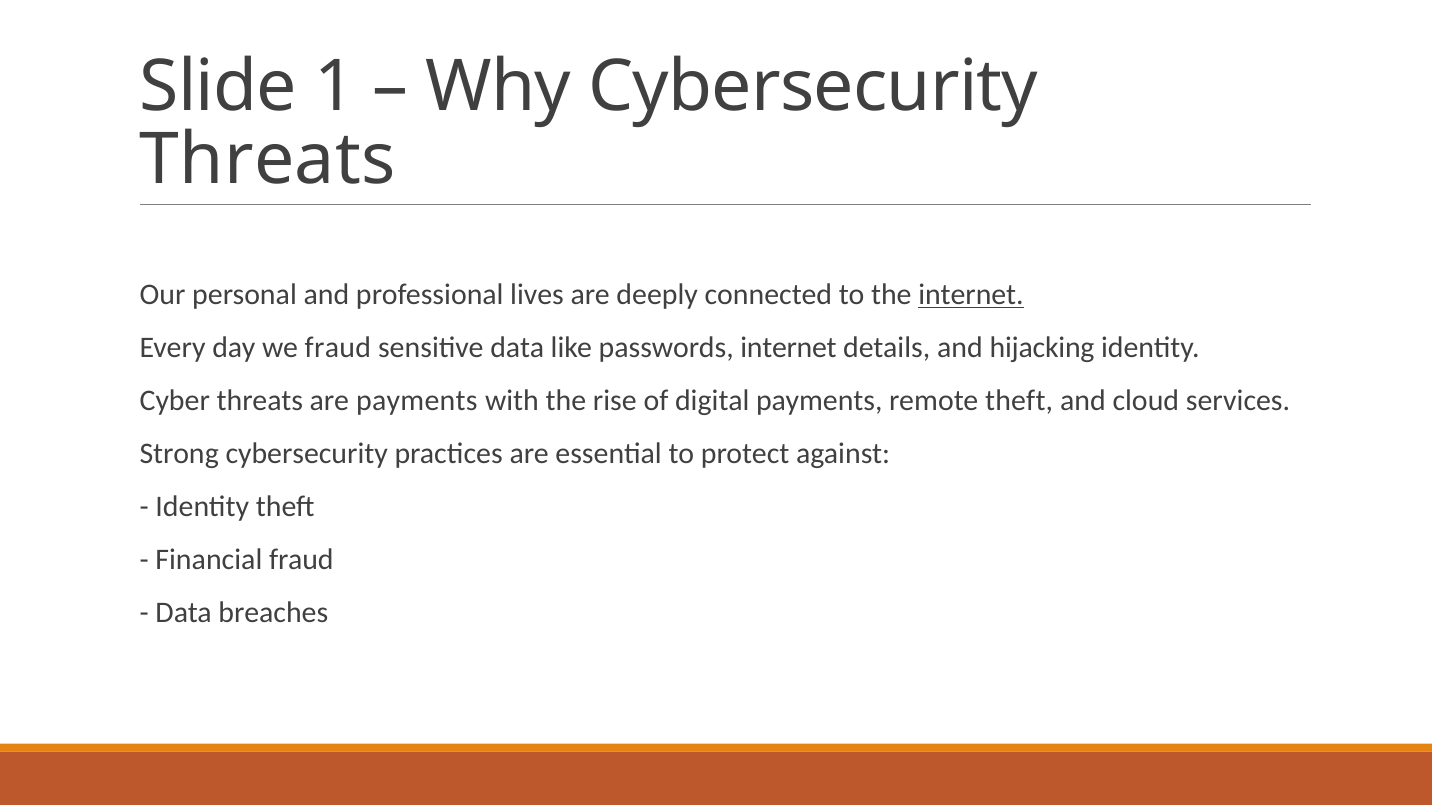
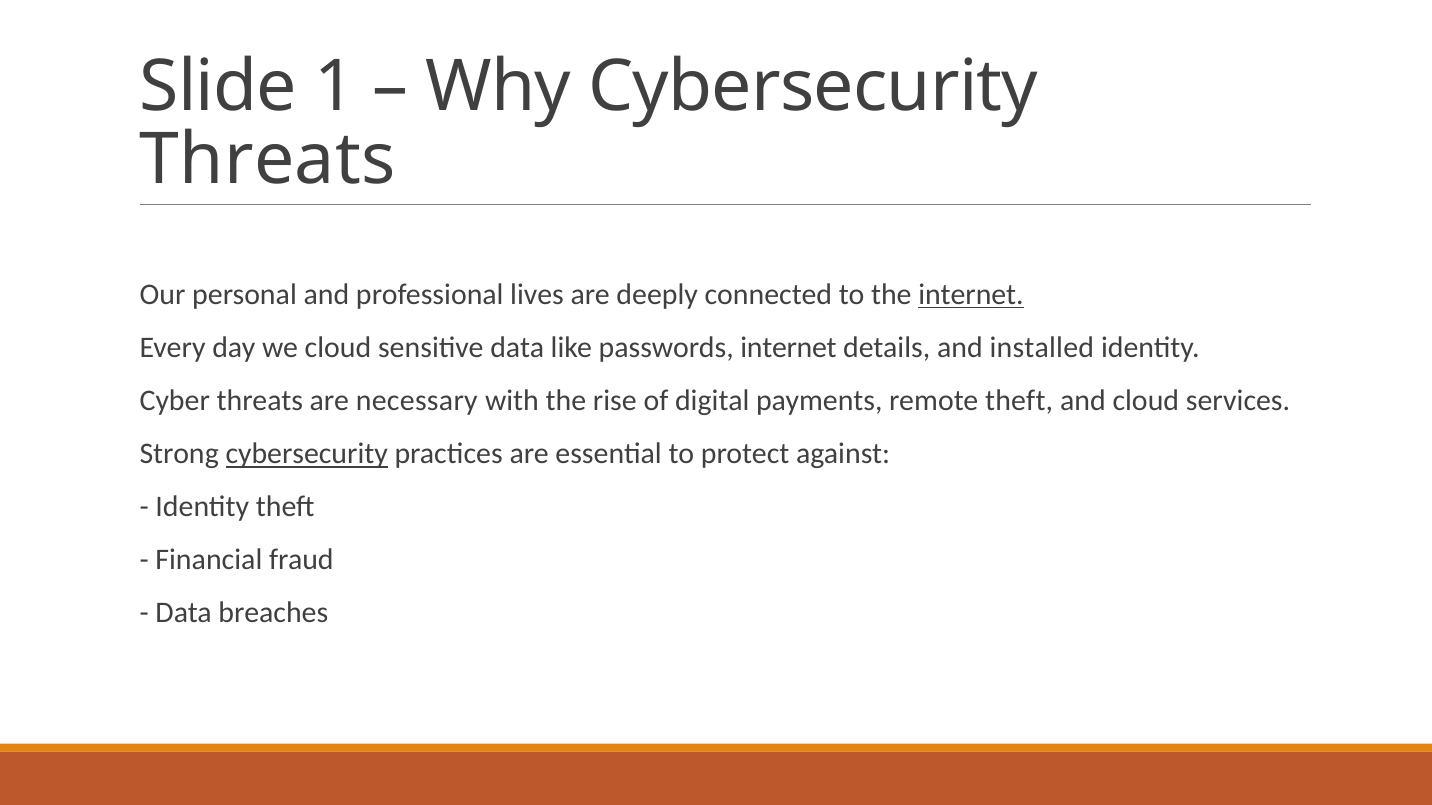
we fraud: fraud -> cloud
hijacking: hijacking -> installed
are payments: payments -> necessary
cybersecurity at (307, 454) underline: none -> present
